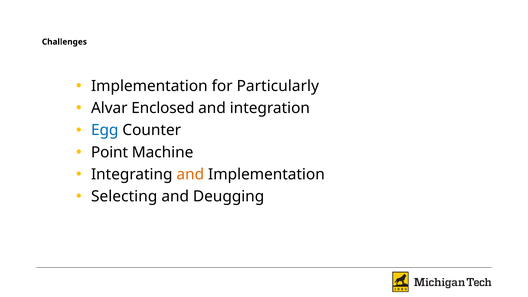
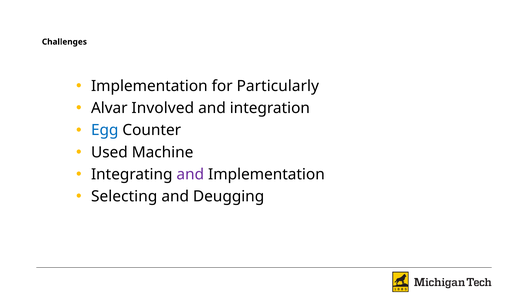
Enclosed: Enclosed -> Involved
Point: Point -> Used
and at (190, 174) colour: orange -> purple
